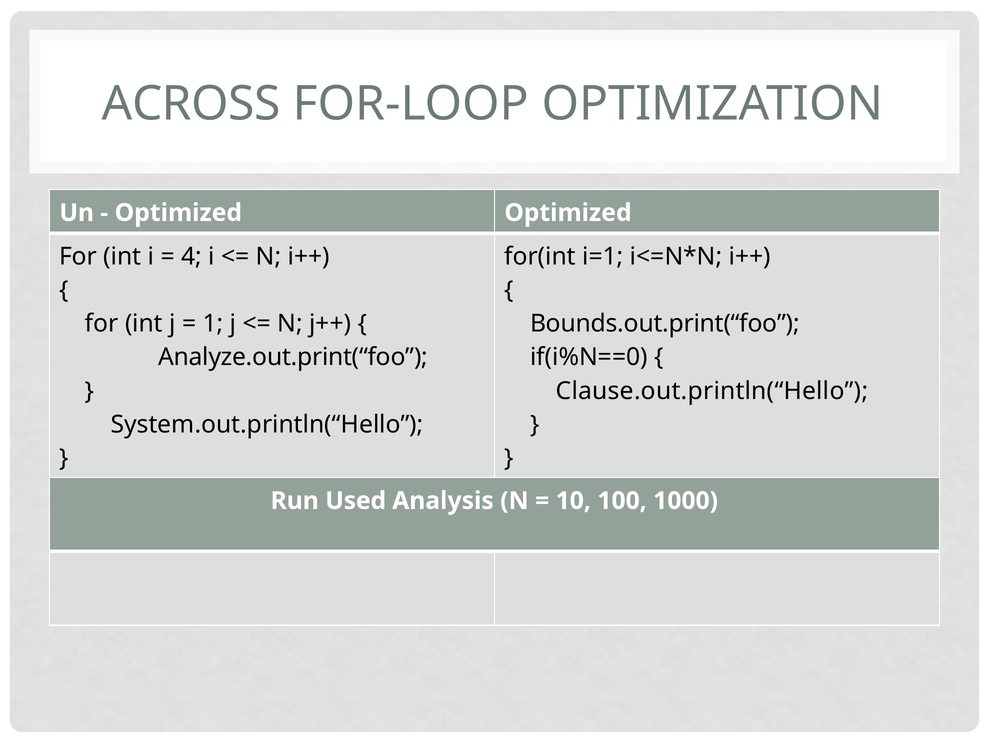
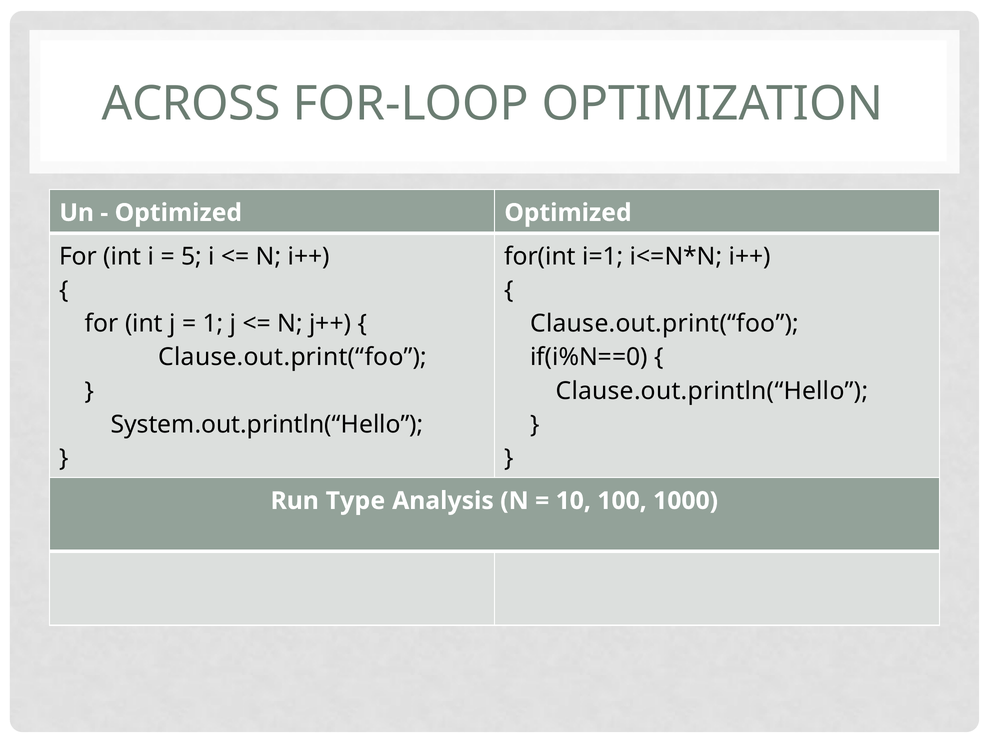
4: 4 -> 5
Bounds.out.print(“foo at (665, 324): Bounds.out.print(“foo -> Clause.out.print(“foo
Analyze.out.print(“foo at (293, 357): Analyze.out.print(“foo -> Clause.out.print(“foo
Used: Used -> Type
